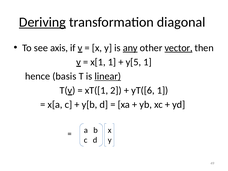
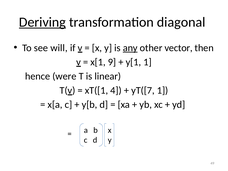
axis: axis -> will
vector underline: present -> none
x[1 1: 1 -> 9
y[5: y[5 -> y[1
basis: basis -> were
linear underline: present -> none
2: 2 -> 4
yT([6: yT([6 -> yT([7
